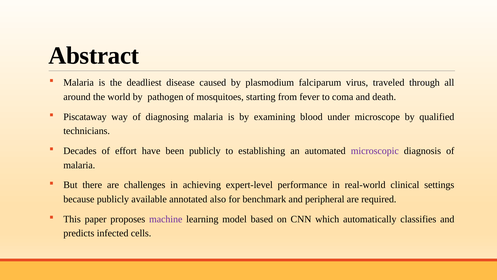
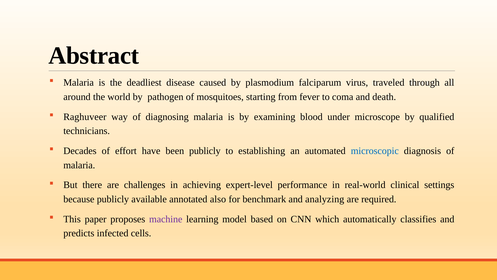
Piscataway: Piscataway -> Raghuveer
microscopic colour: purple -> blue
peripheral: peripheral -> analyzing
